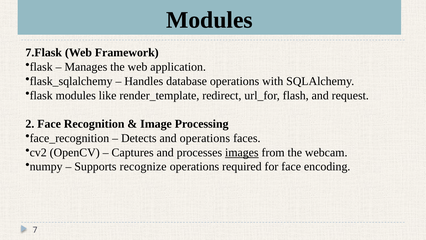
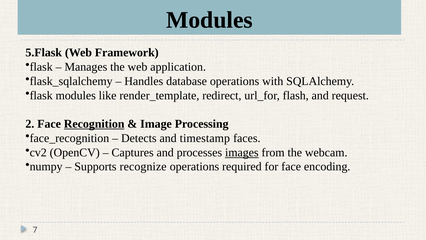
7.Flask: 7.Flask -> 5.Flask
Recognition underline: none -> present
and operations: operations -> timestamp
